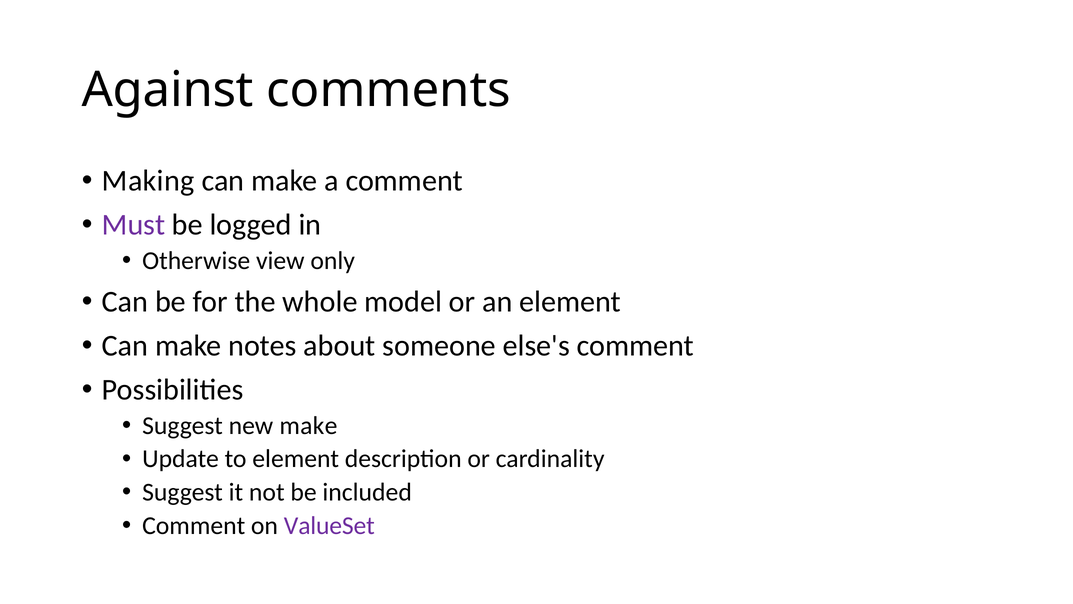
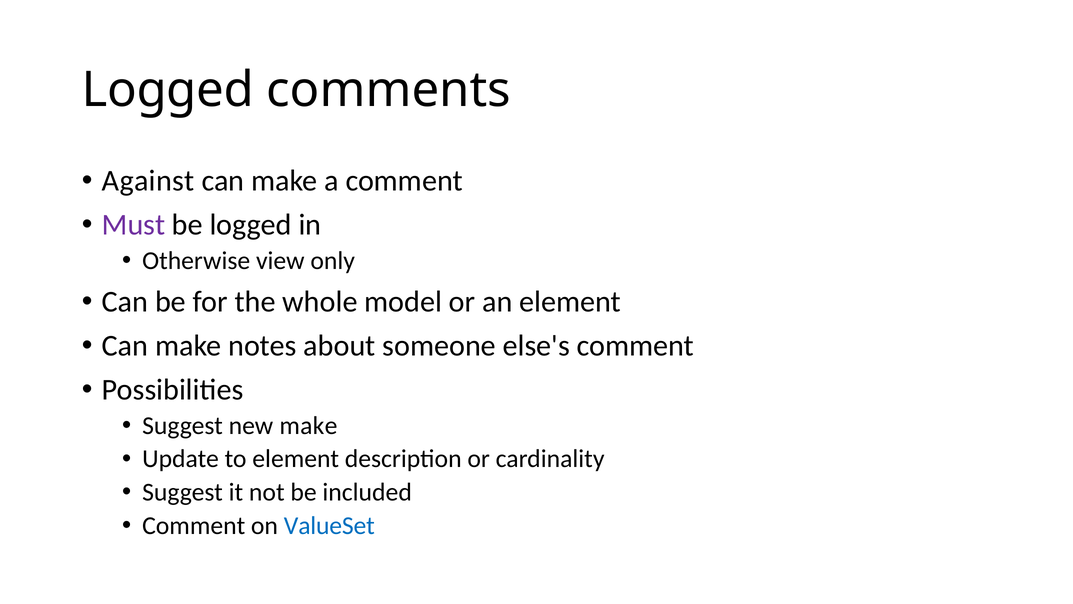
Against at (168, 90): Against -> Logged
Making: Making -> Against
ValueSet colour: purple -> blue
